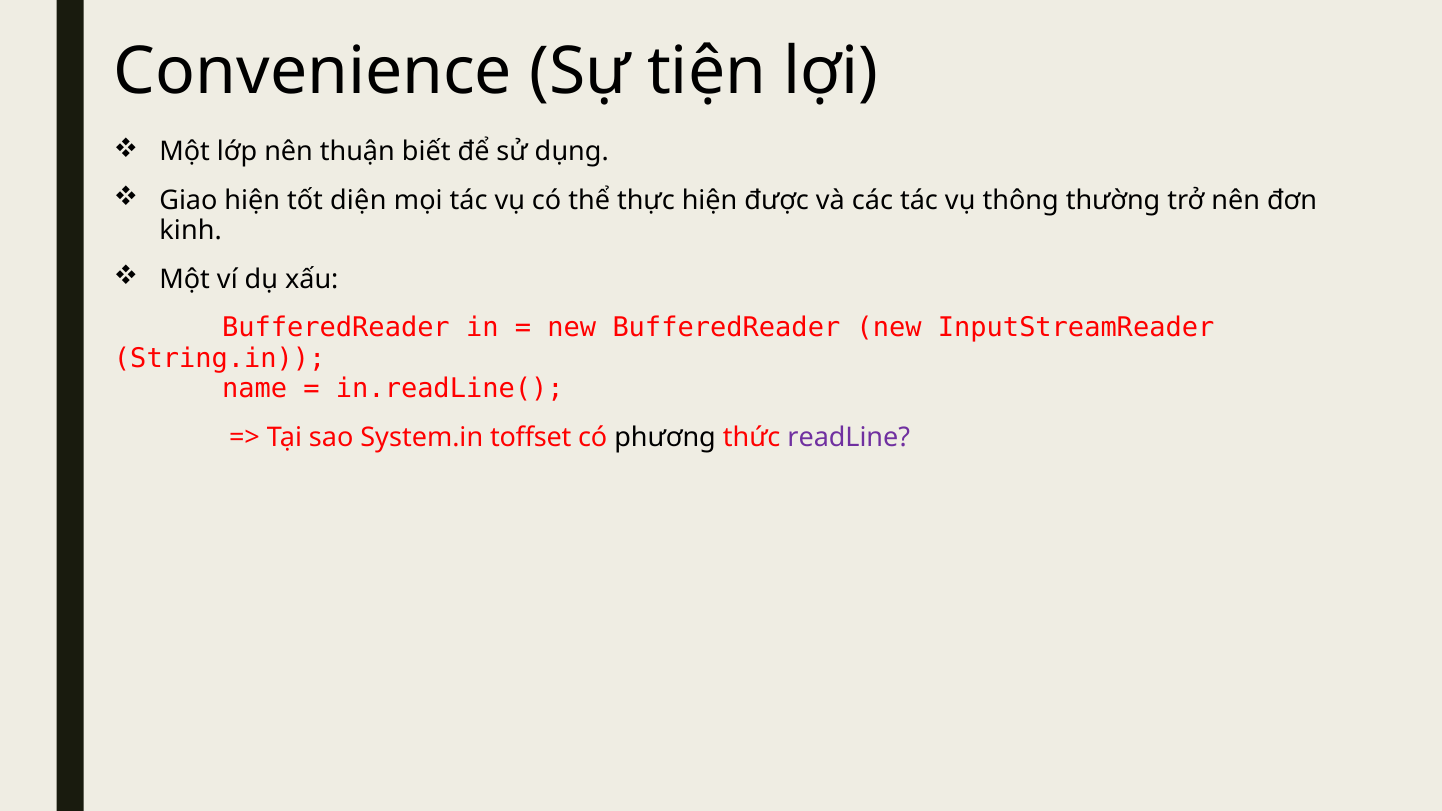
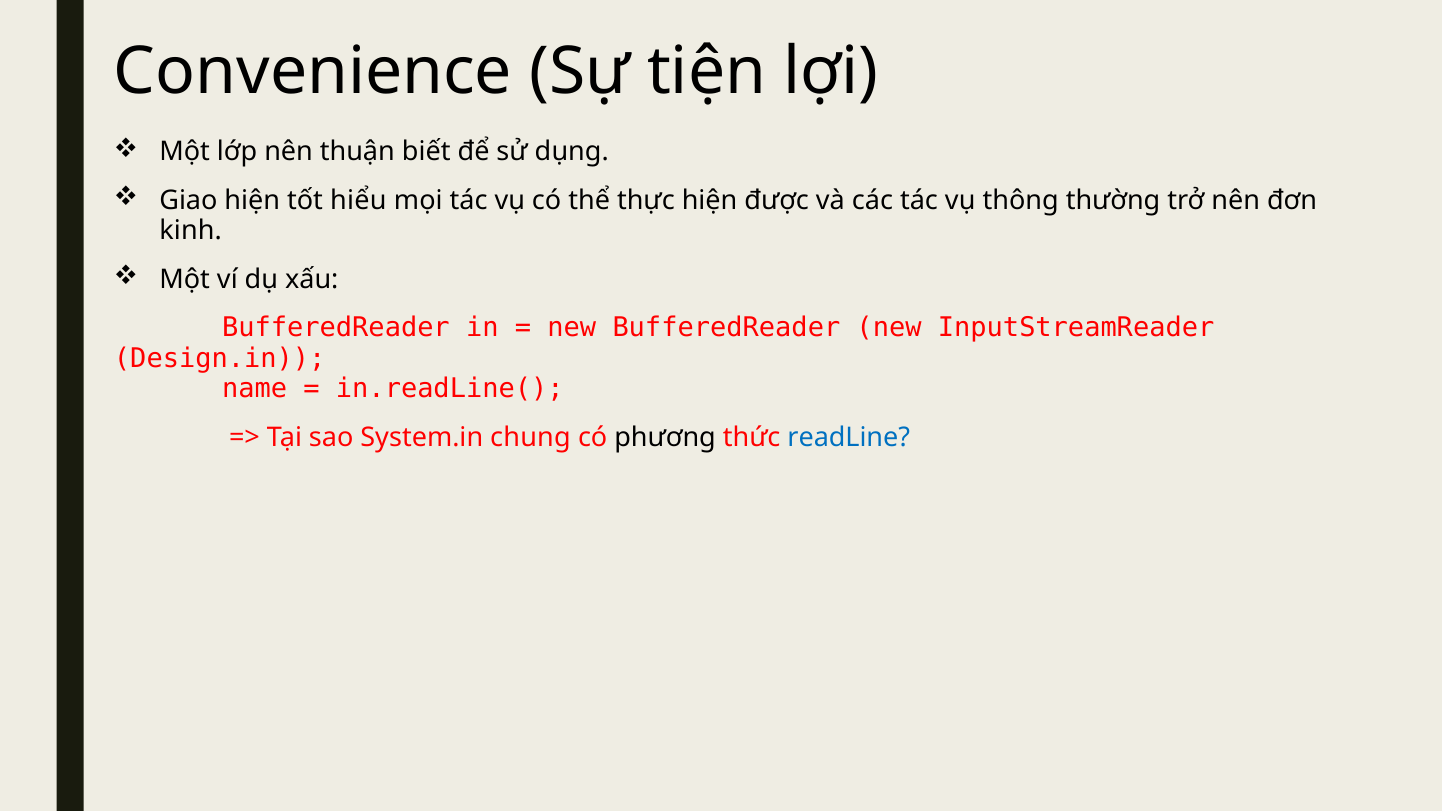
diện: diện -> hiểu
String.in: String.in -> Design.in
toffset: toffset -> chung
readLine colour: purple -> blue
